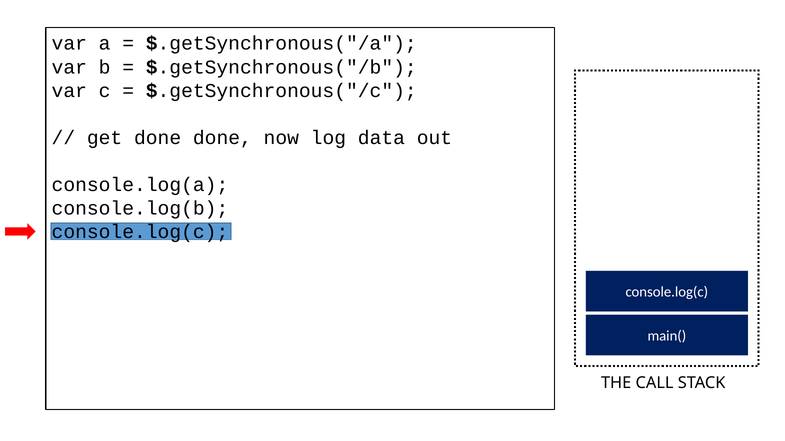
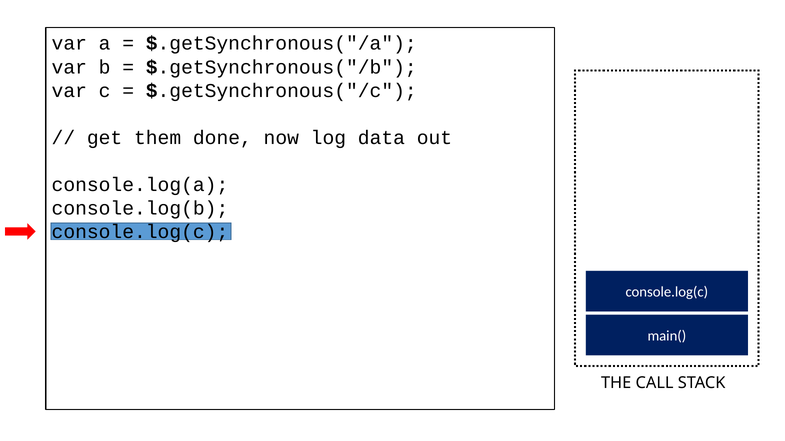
get done: done -> them
